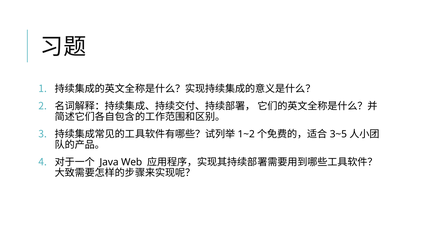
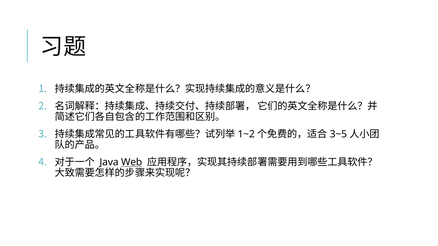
Web underline: none -> present
